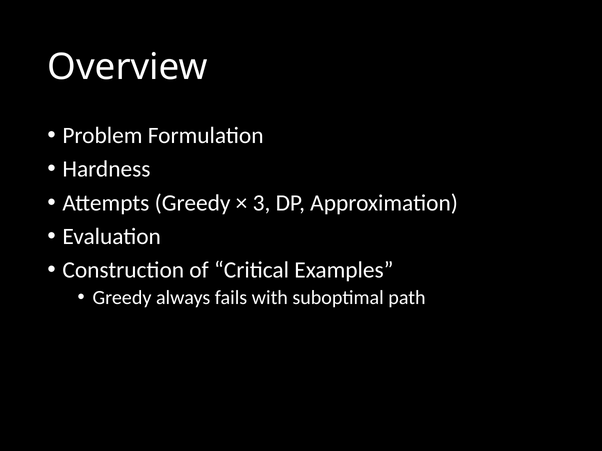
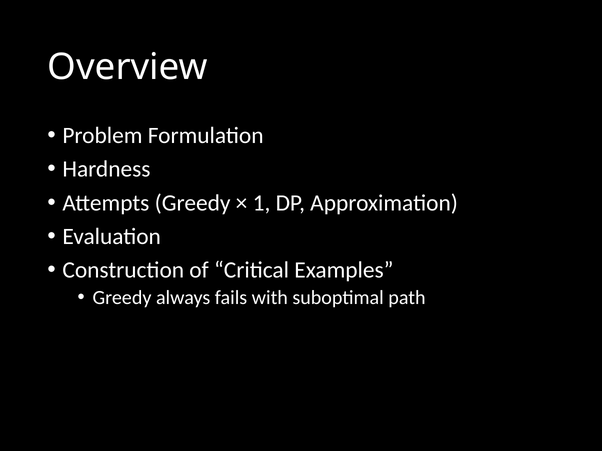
3: 3 -> 1
